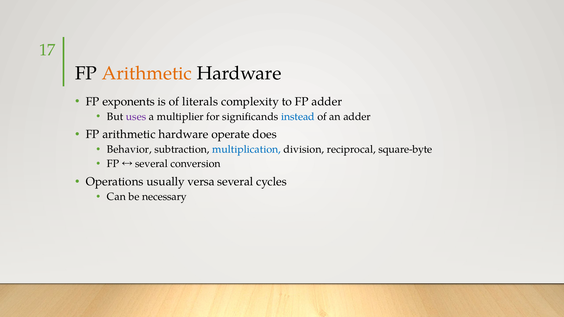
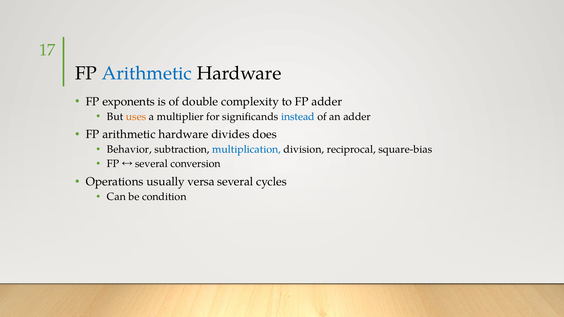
Arithmetic at (147, 73) colour: orange -> blue
literals: literals -> double
uses colour: purple -> orange
operate: operate -> divides
square-byte: square-byte -> square-bias
necessary: necessary -> condition
